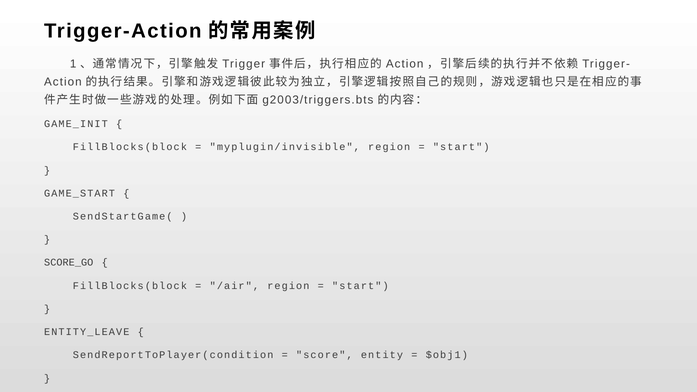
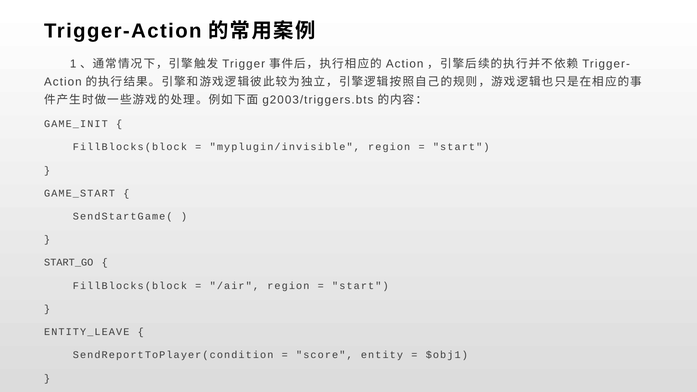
SCORE_GO: SCORE_GO -> START_GO
